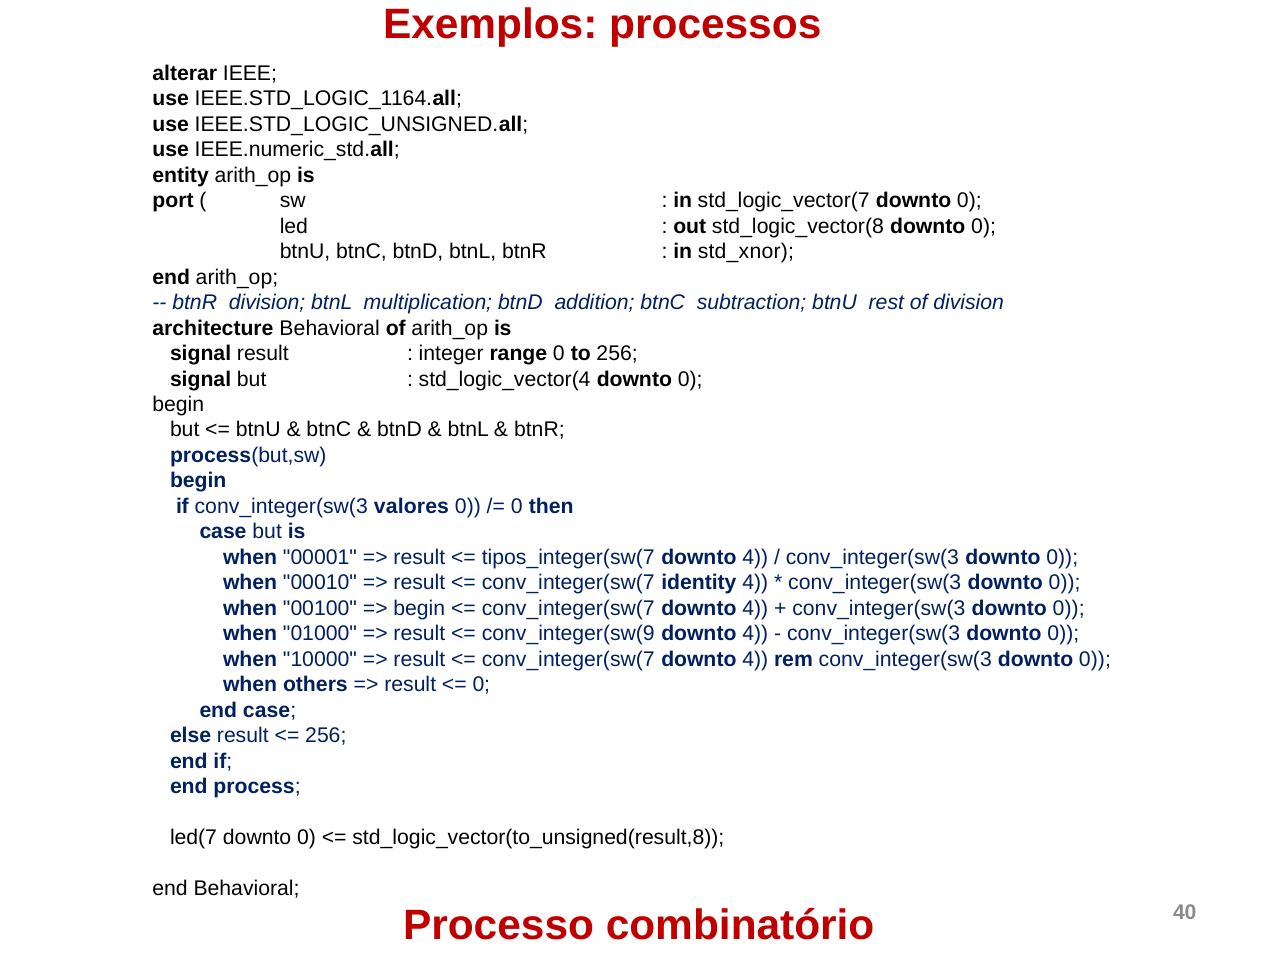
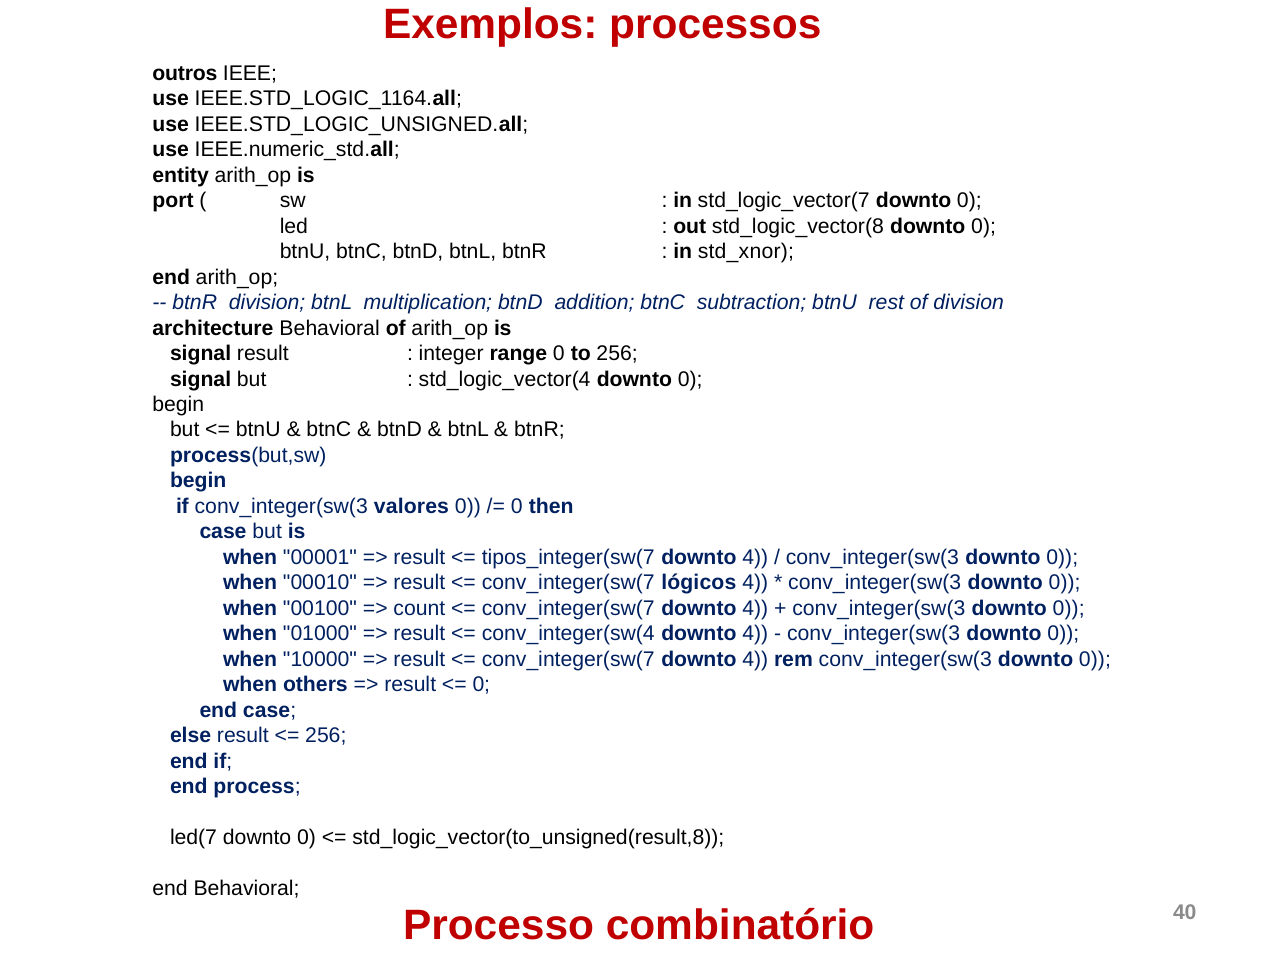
alterar: alterar -> outros
identity: identity -> lógicos
begin at (419, 608): begin -> count
conv_integer(sw(9: conv_integer(sw(9 -> conv_integer(sw(4
